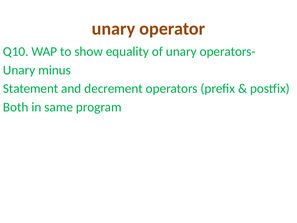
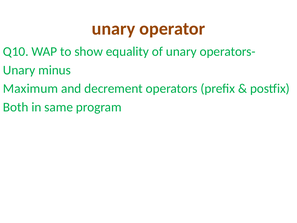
Statement: Statement -> Maximum
